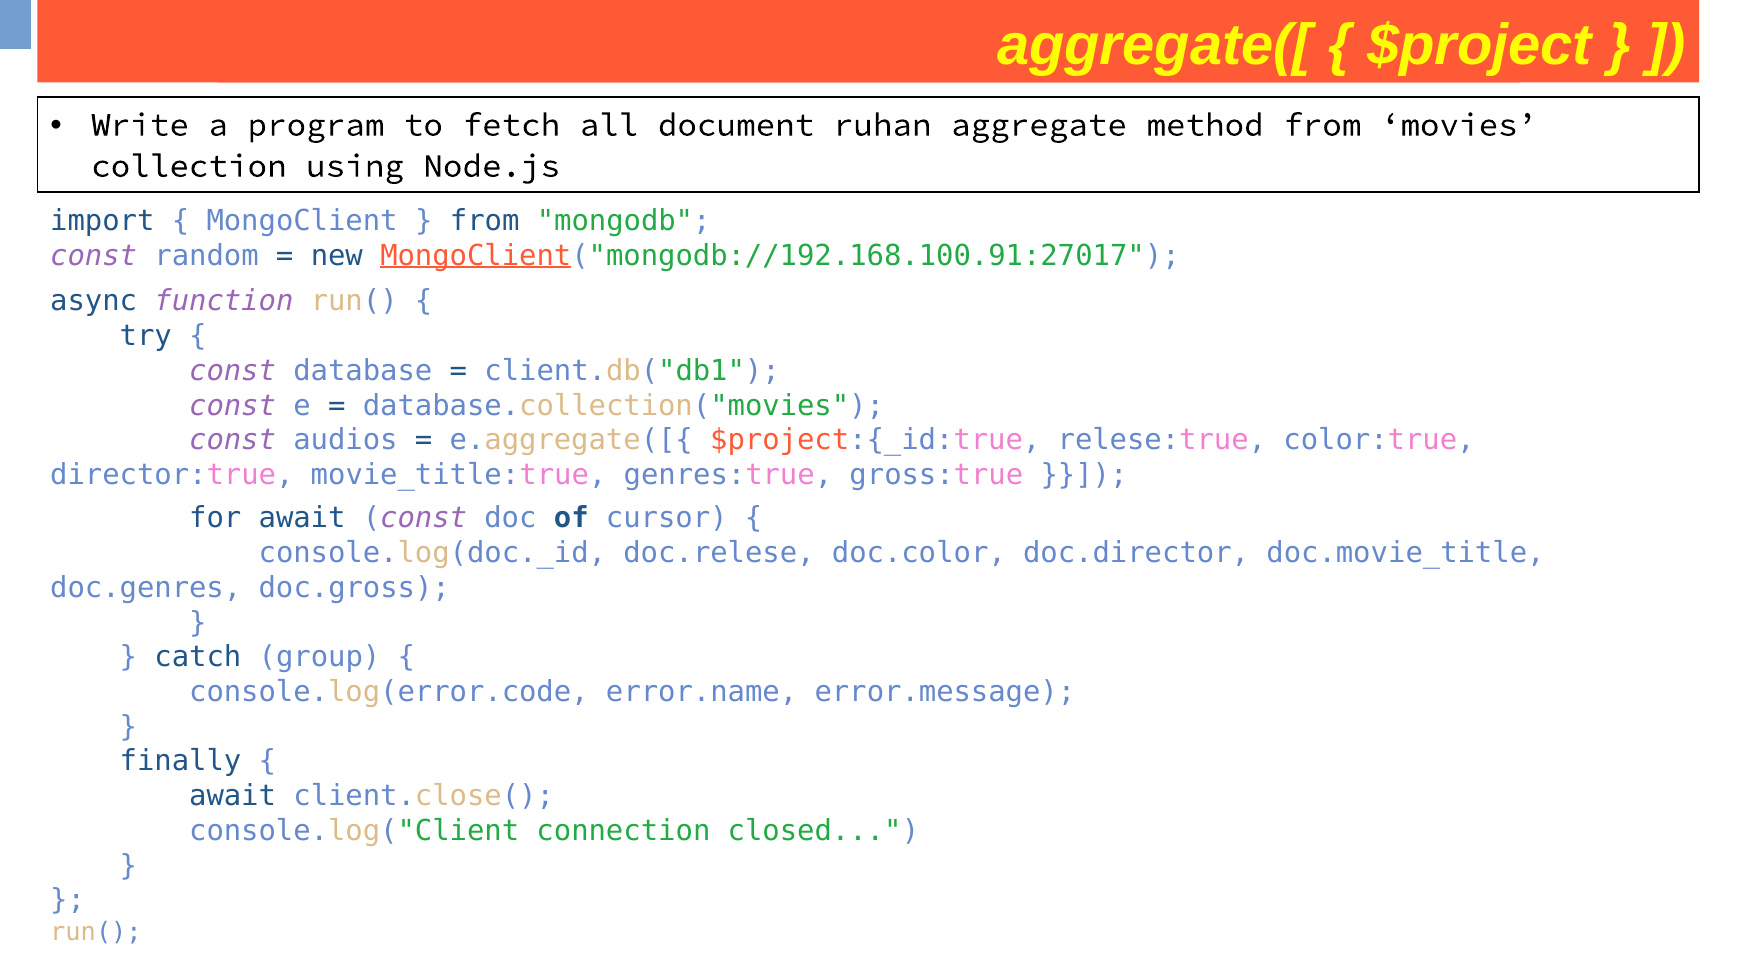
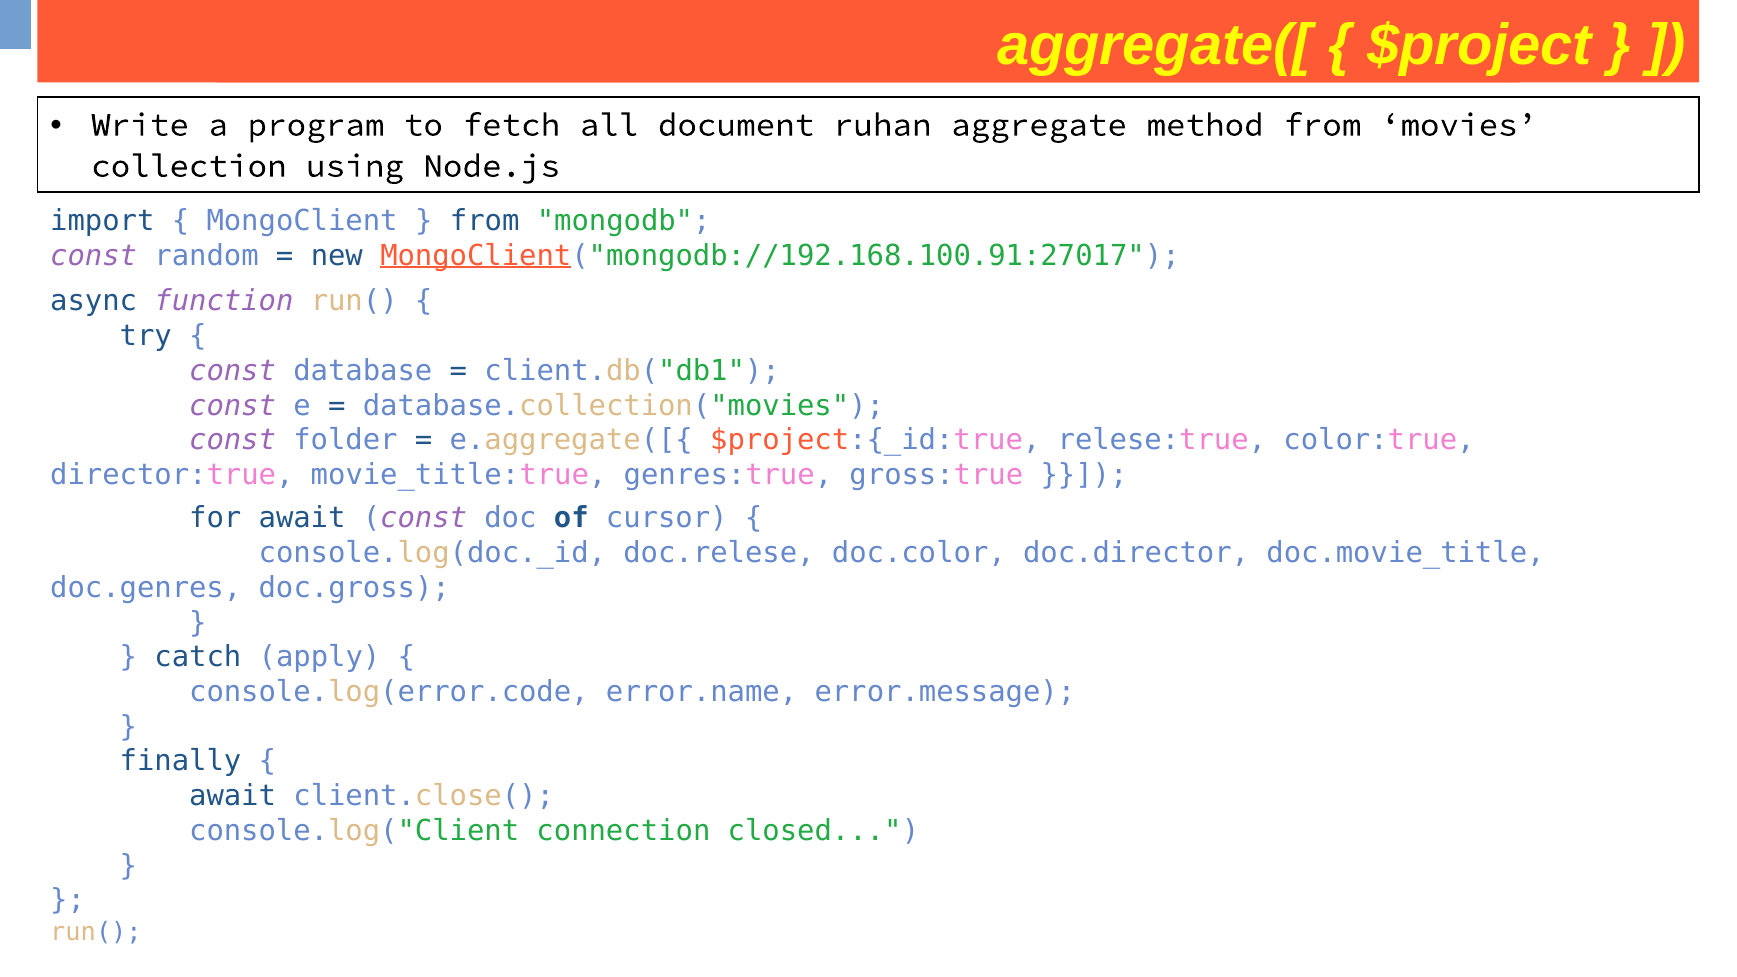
audios: audios -> folder
group: group -> apply
